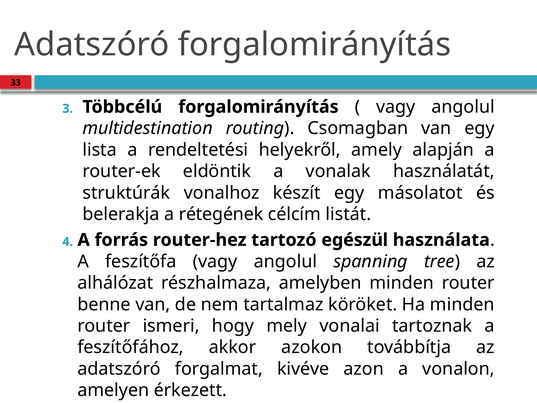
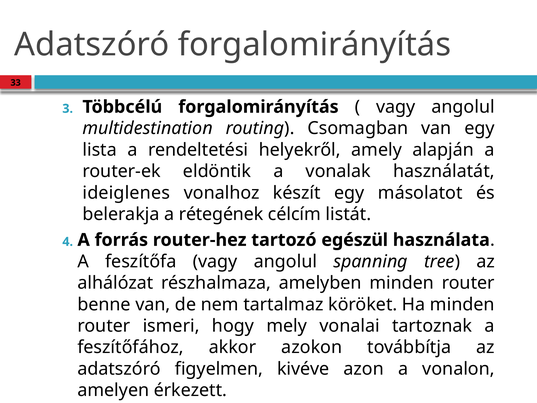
struktúrák: struktúrák -> ideiglenes
forgalmat: forgalmat -> figyelmen
